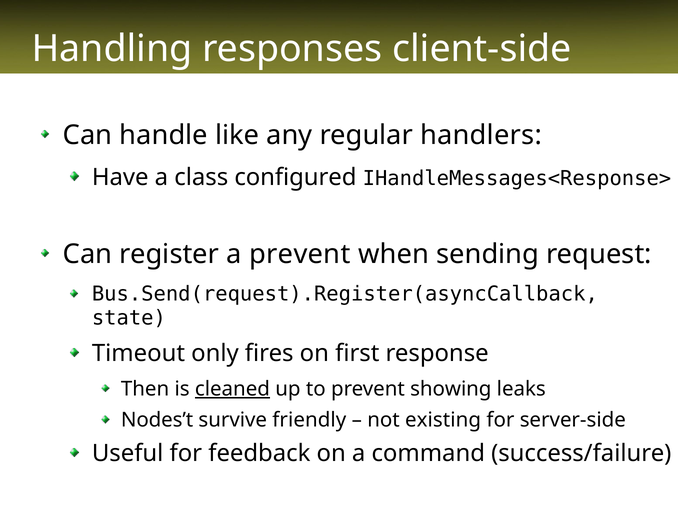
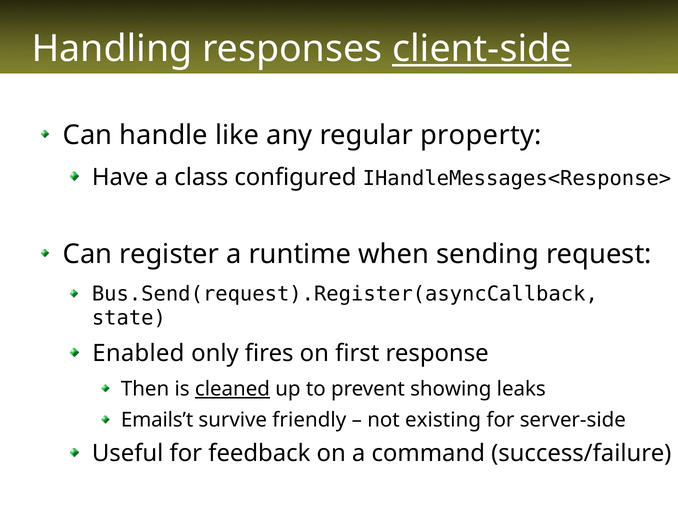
client-side underline: none -> present
handlers: handlers -> property
a prevent: prevent -> runtime
Timeout: Timeout -> Enabled
Nodes’t: Nodes’t -> Emails’t
